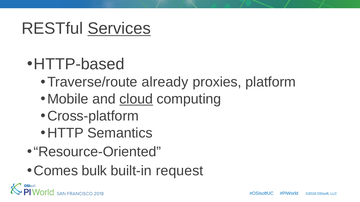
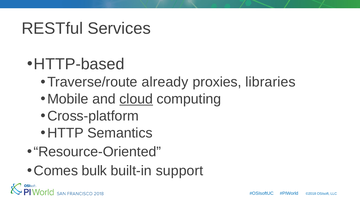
Services underline: present -> none
platform: platform -> libraries
request: request -> support
